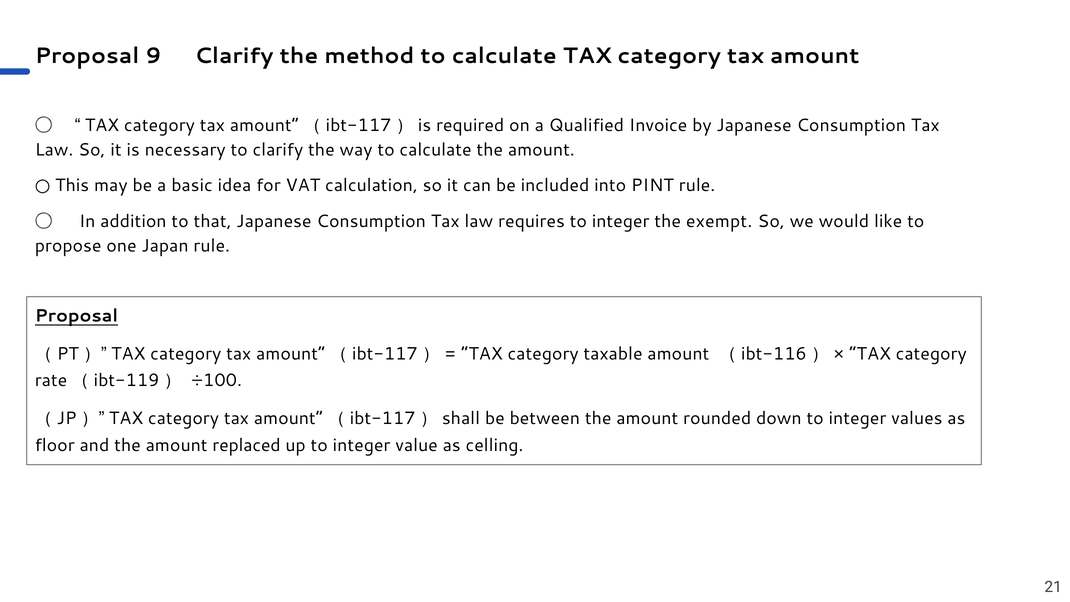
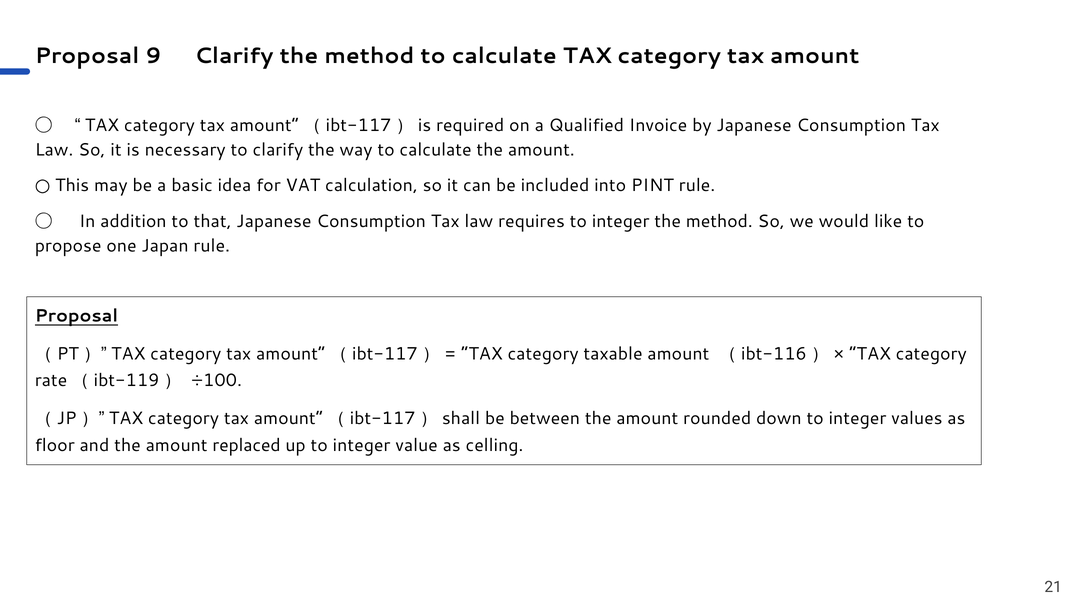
integer the exempt: exempt -> method
